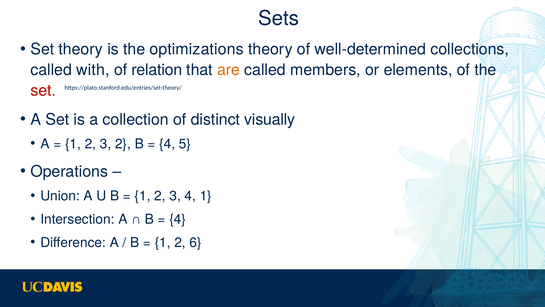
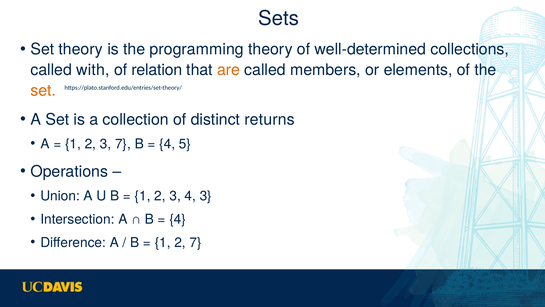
optimizations: optimizations -> programming
set at (43, 91) colour: red -> orange
visually: visually -> returns
3 2: 2 -> 7
4 1: 1 -> 3
2 6: 6 -> 7
